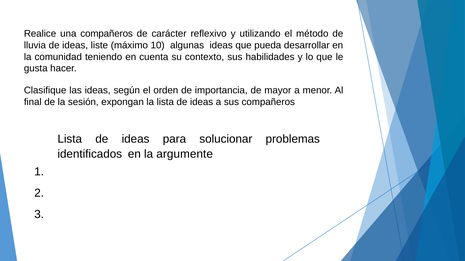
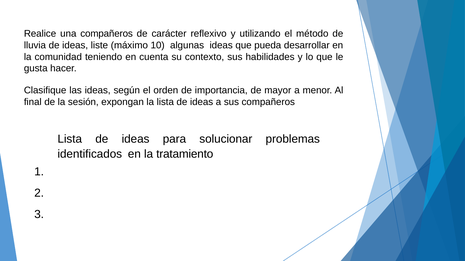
argumente: argumente -> tratamiento
